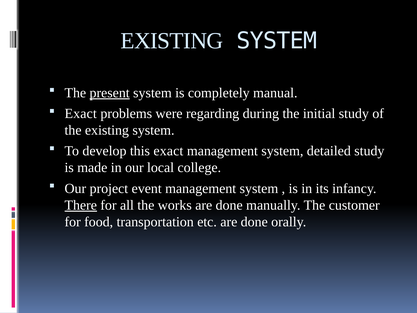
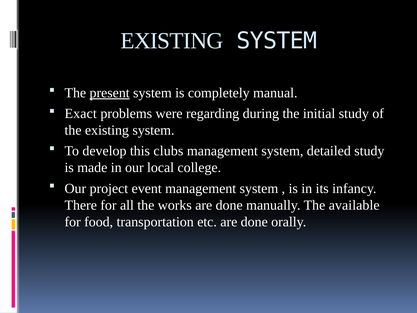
this exact: exact -> clubs
There underline: present -> none
customer: customer -> available
